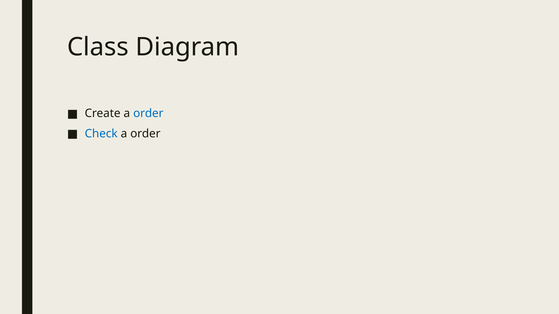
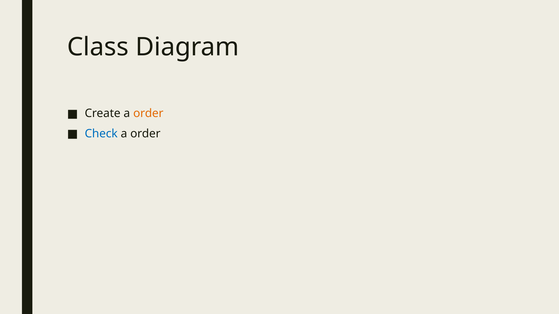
order at (148, 114) colour: blue -> orange
